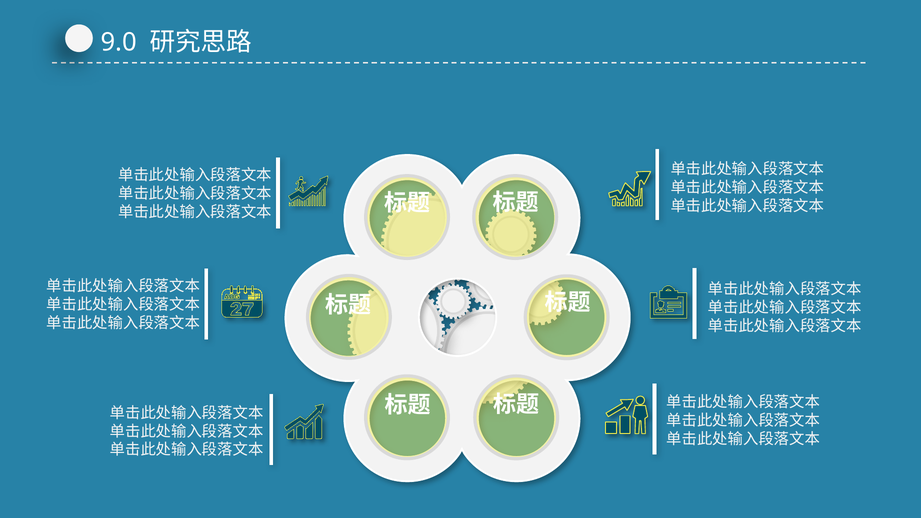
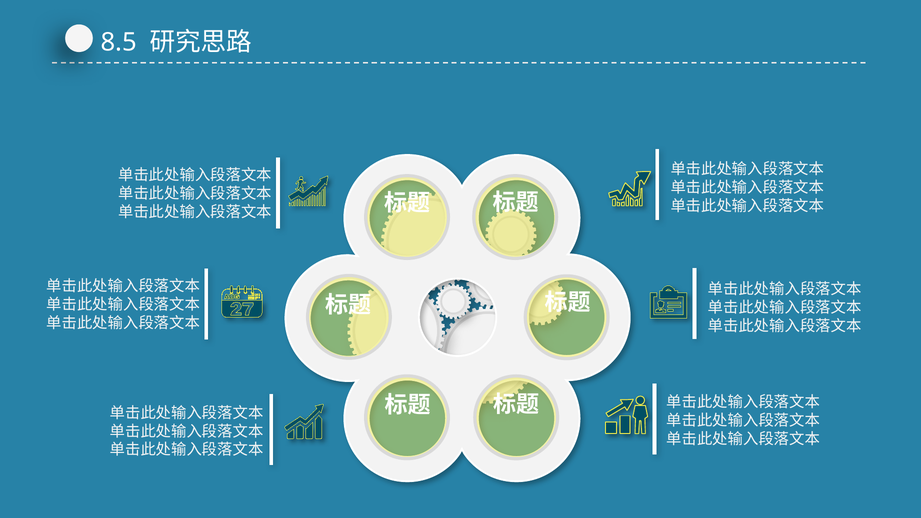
9.0: 9.0 -> 8.5
